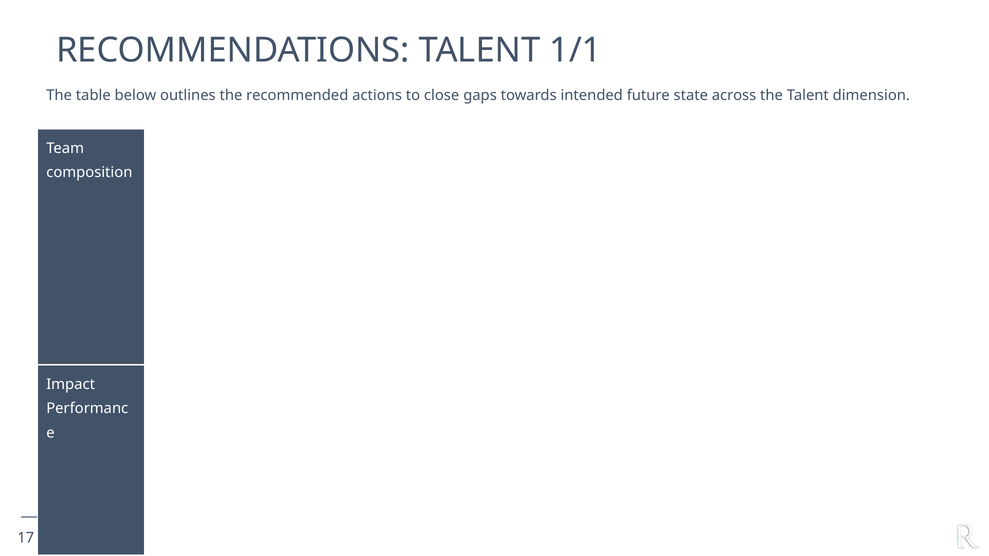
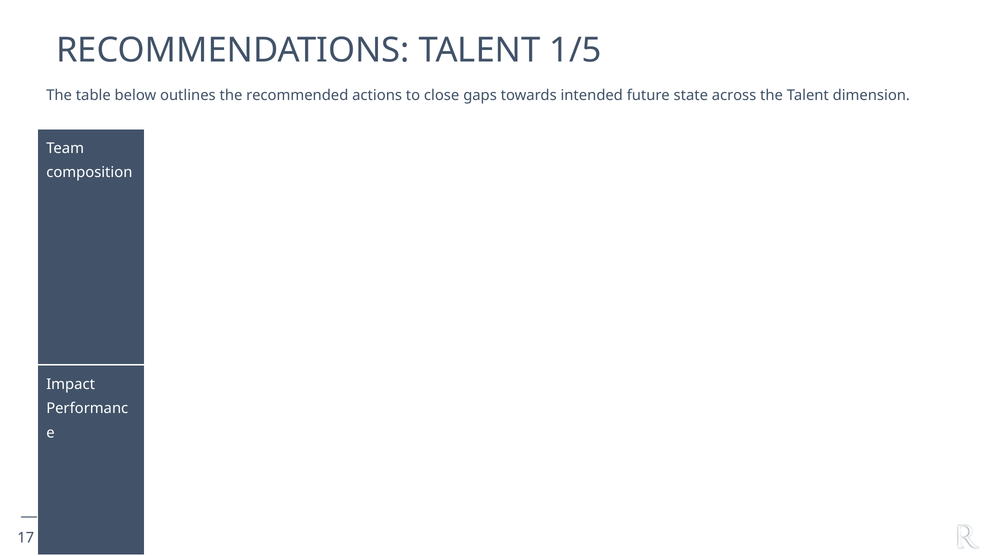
1/1: 1/1 -> 1/5
